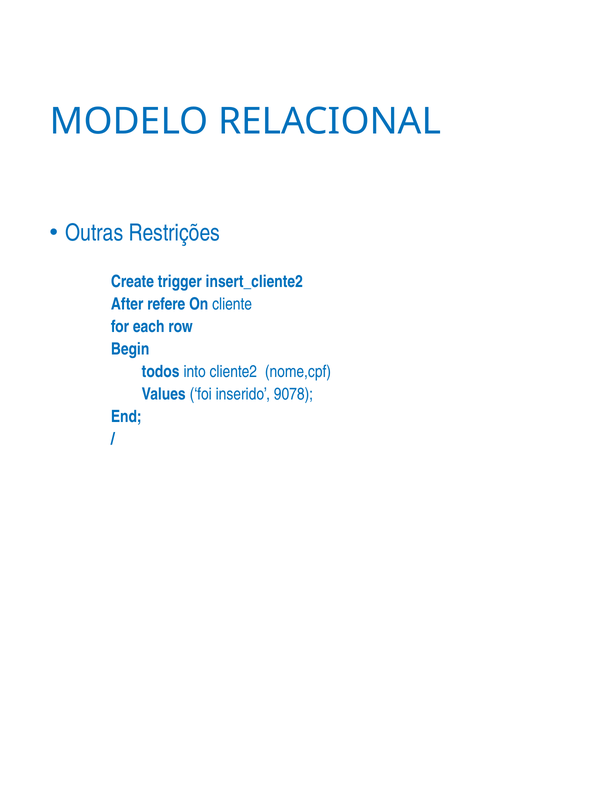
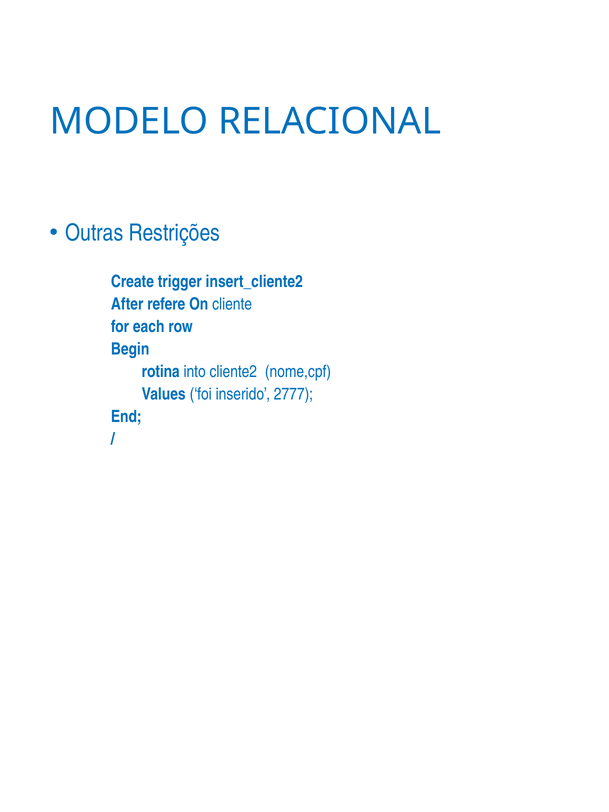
todos: todos -> rotina
9078: 9078 -> 2777
